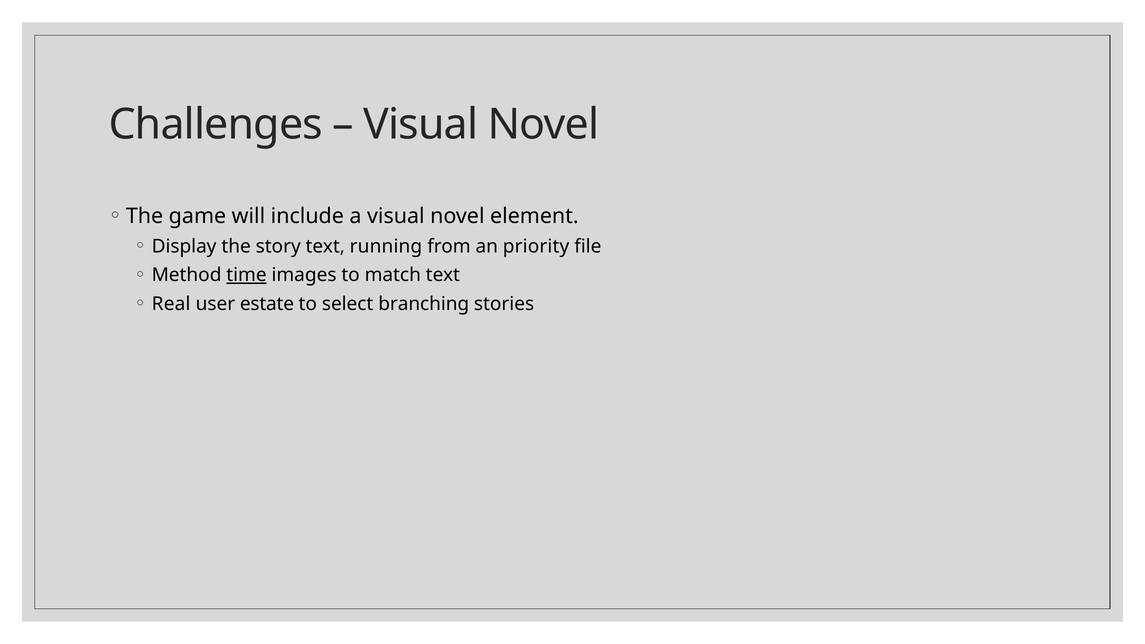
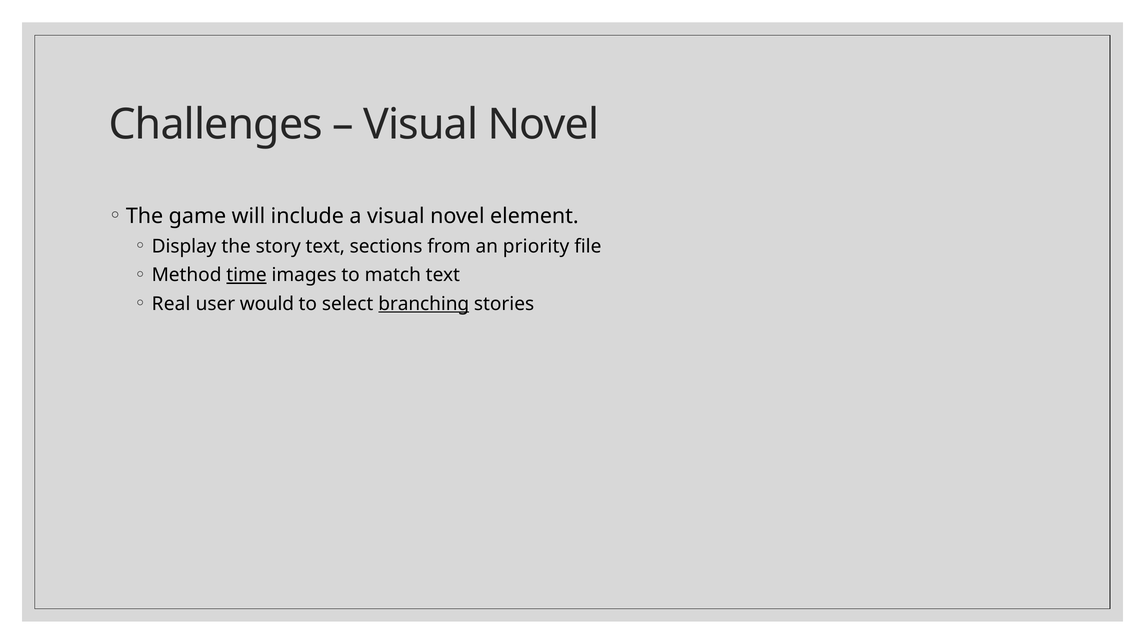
running: running -> sections
estate: estate -> would
branching underline: none -> present
